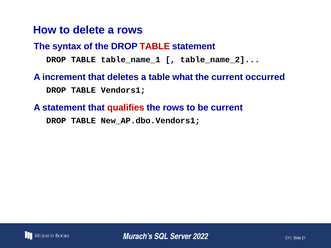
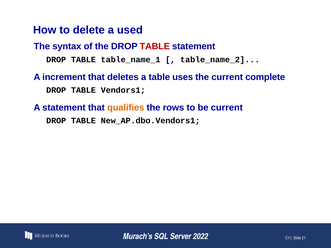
a rows: rows -> used
what: what -> uses
occurred: occurred -> complete
qualifies colour: red -> orange
